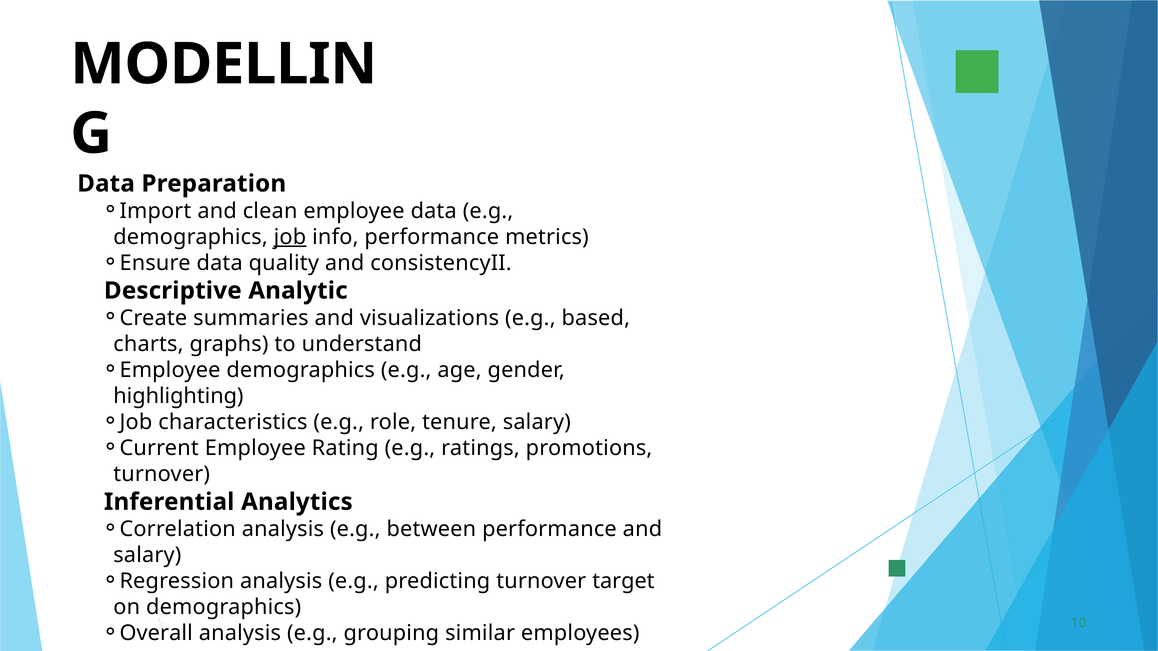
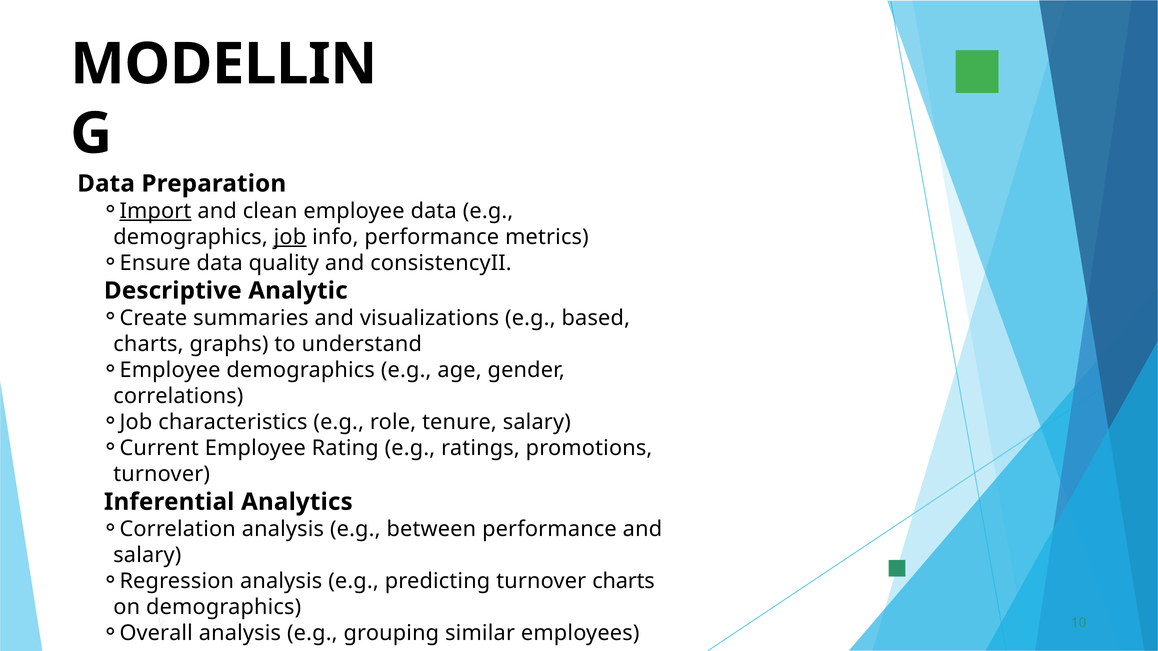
Import underline: none -> present
highlighting: highlighting -> correlations
turnover target: target -> charts
